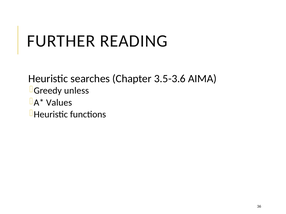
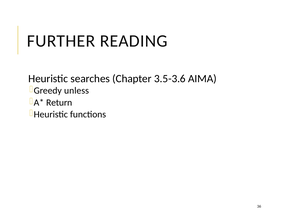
Values: Values -> Return
